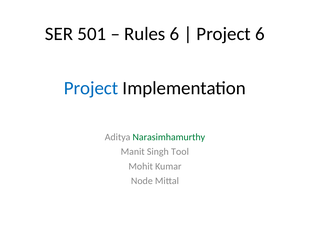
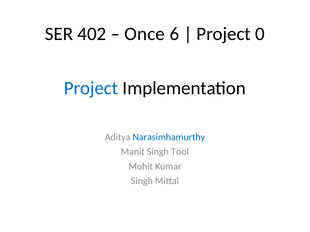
501: 501 -> 402
Rules: Rules -> Once
Project 6: 6 -> 0
Narasimhamurthy colour: green -> blue
Node at (142, 181): Node -> Singh
